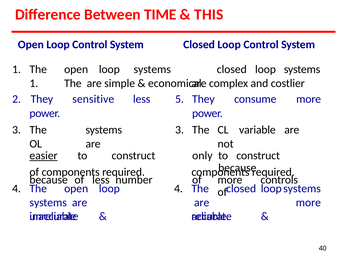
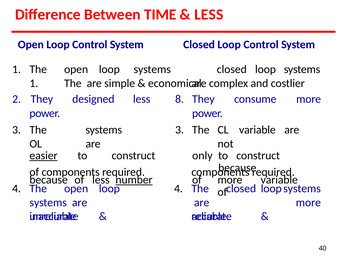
THIS at (209, 15): THIS -> LESS
sensitive: sensitive -> designed
5: 5 -> 8
number underline: none -> present
more controls: controls -> variable
